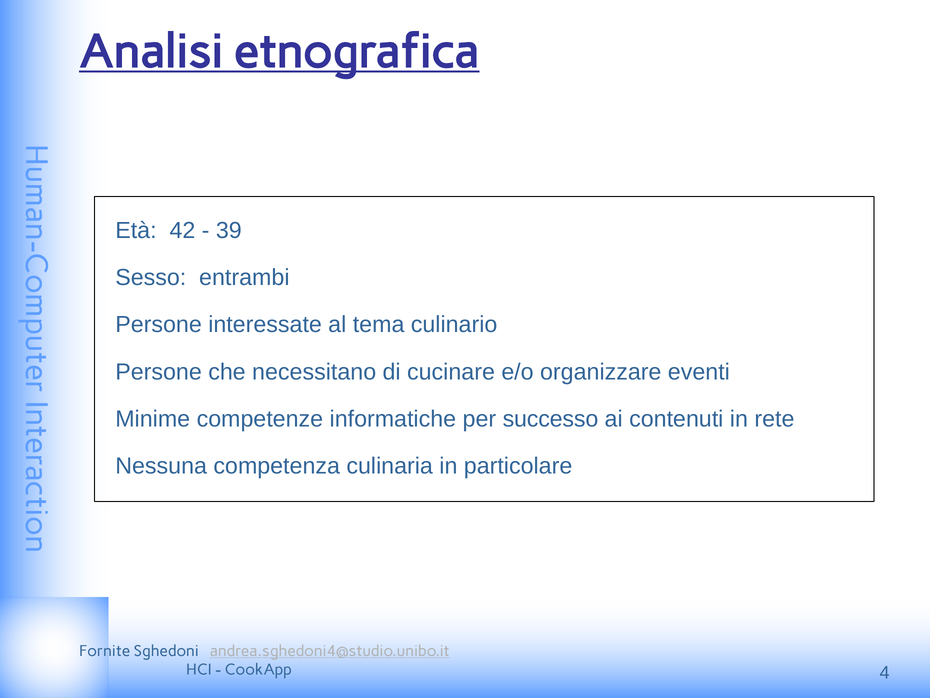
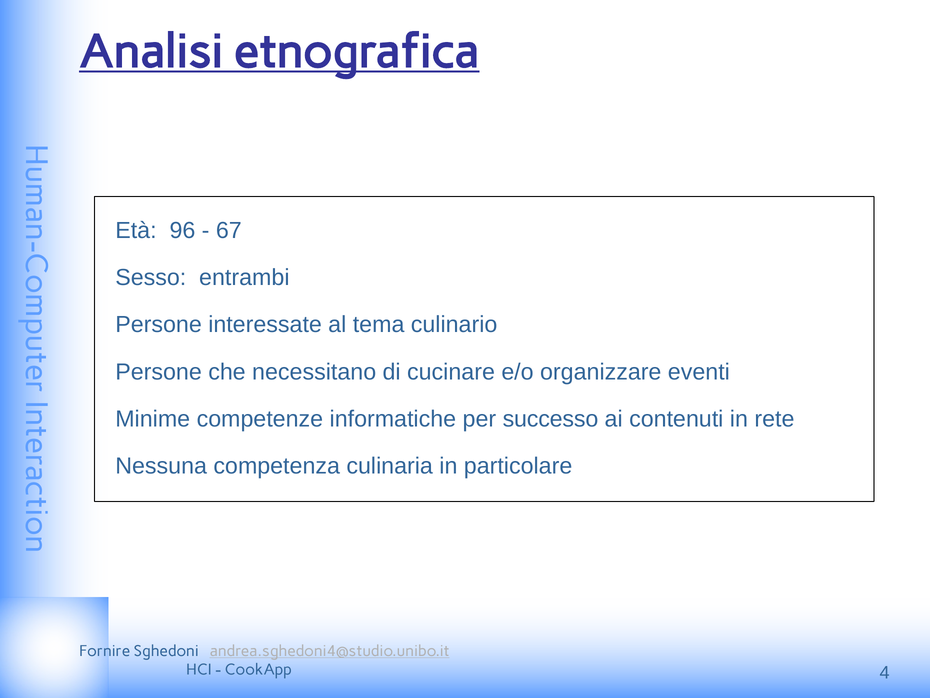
42: 42 -> 96
39: 39 -> 67
Fornite: Fornite -> Fornire
